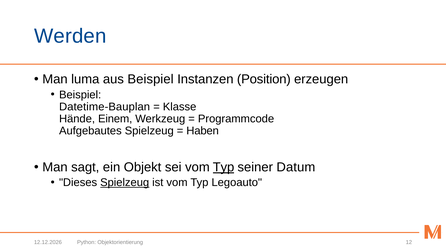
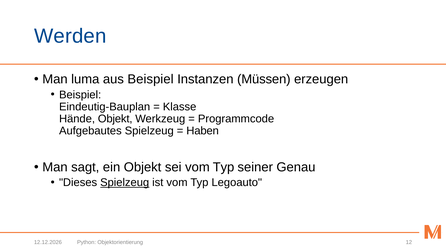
Position: Position -> Müssen
Datetime-Bauplan: Datetime-Bauplan -> Eindeutig-Bauplan
Hände Einem: Einem -> Objekt
Typ at (224, 167) underline: present -> none
Datum: Datum -> Genau
